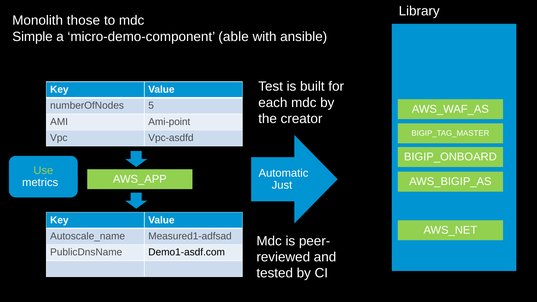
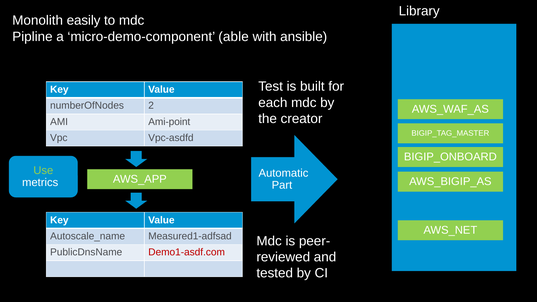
those: those -> easily
Simple: Simple -> Pipline
5: 5 -> 2
Just: Just -> Part
Demo1-asdf.com colour: black -> red
